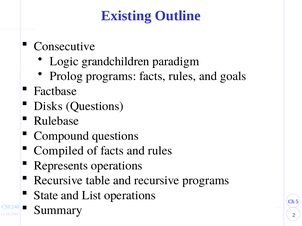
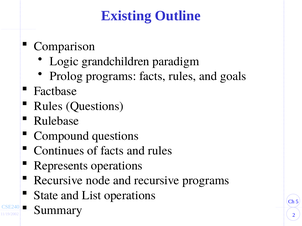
Consecutive: Consecutive -> Comparison
Disks at (48, 106): Disks -> Rules
Compiled: Compiled -> Continues
table: table -> node
